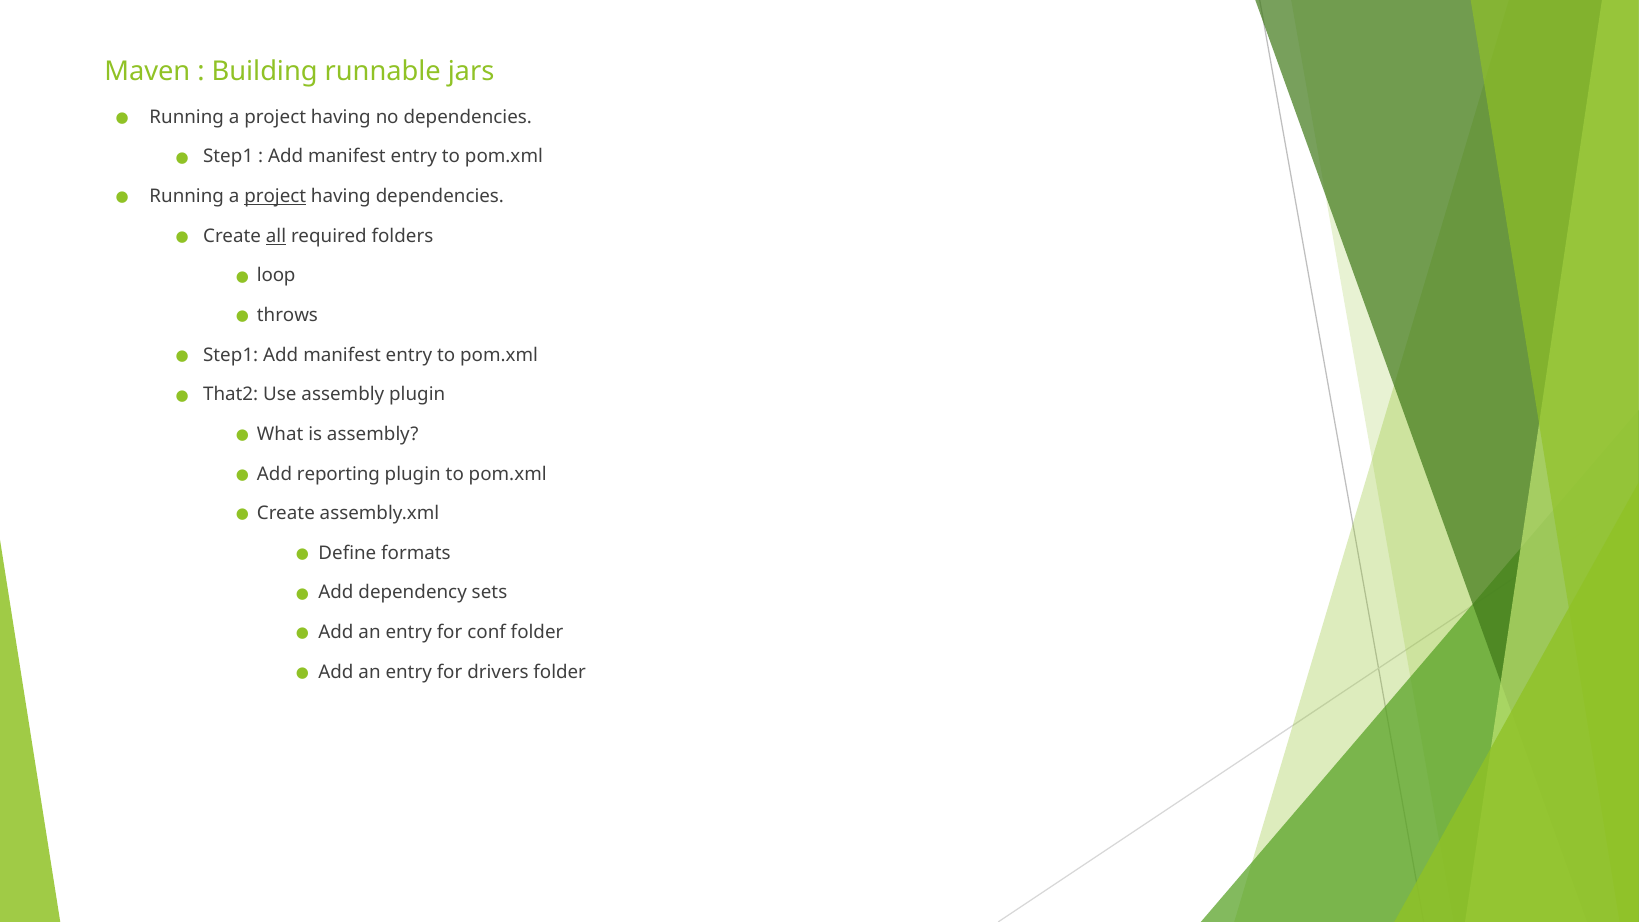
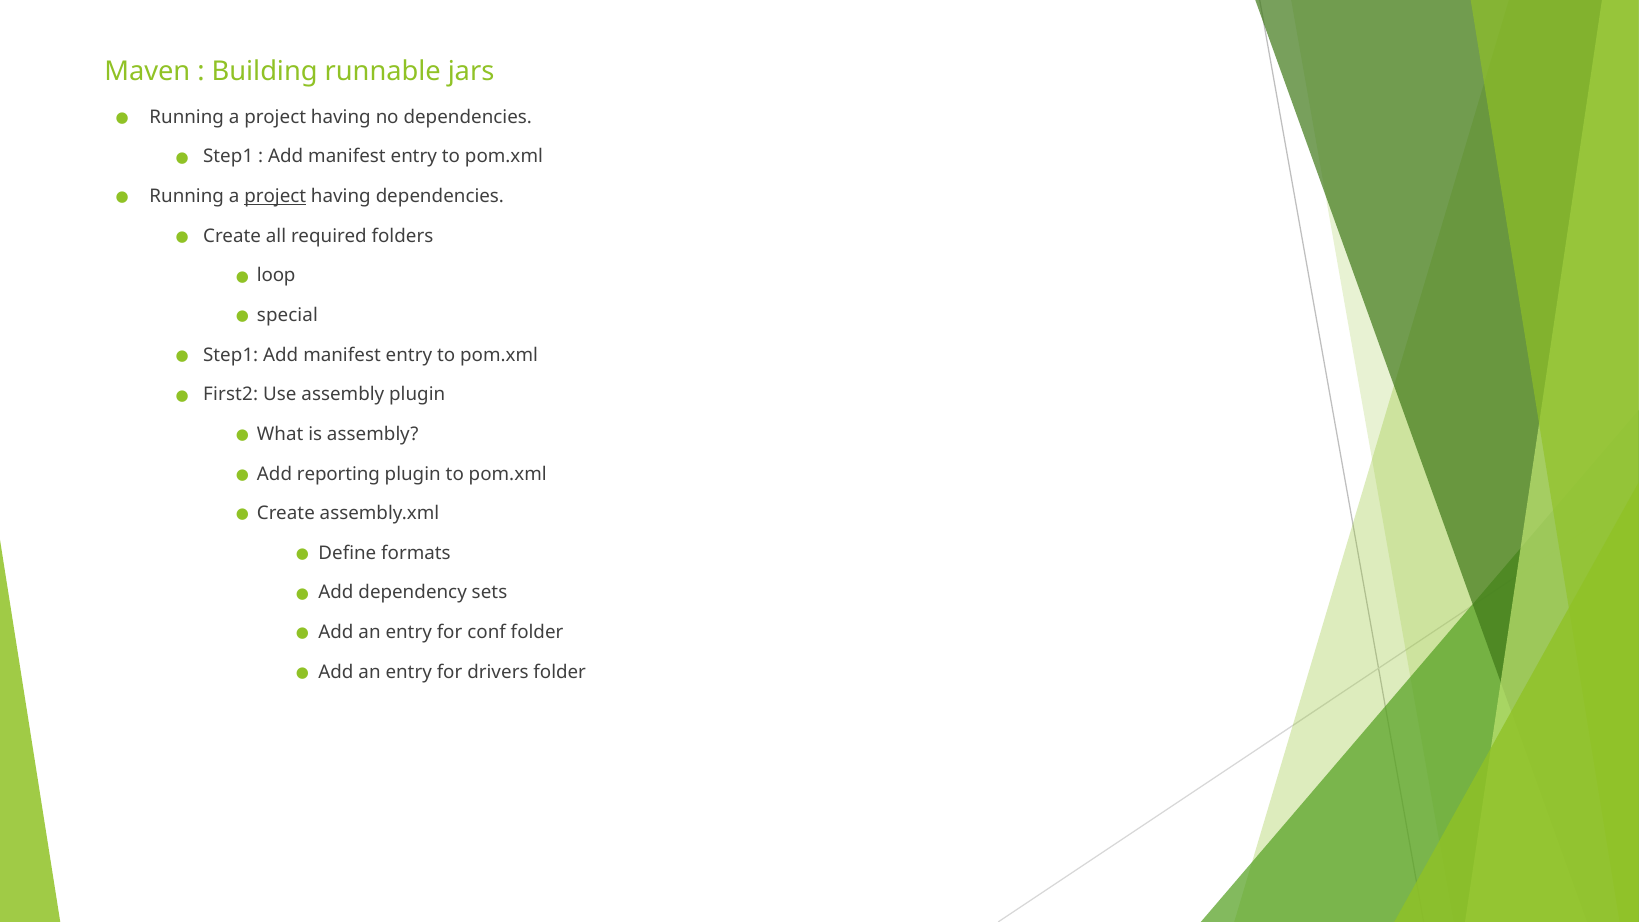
all underline: present -> none
throws: throws -> special
That2: That2 -> First2
